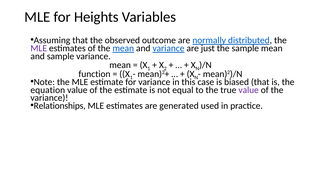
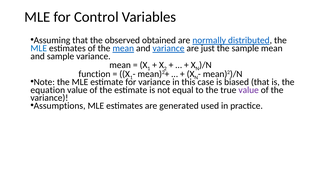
Heights: Heights -> Control
outcome: outcome -> obtained
MLE at (39, 48) colour: purple -> blue
Relationships: Relationships -> Assumptions
